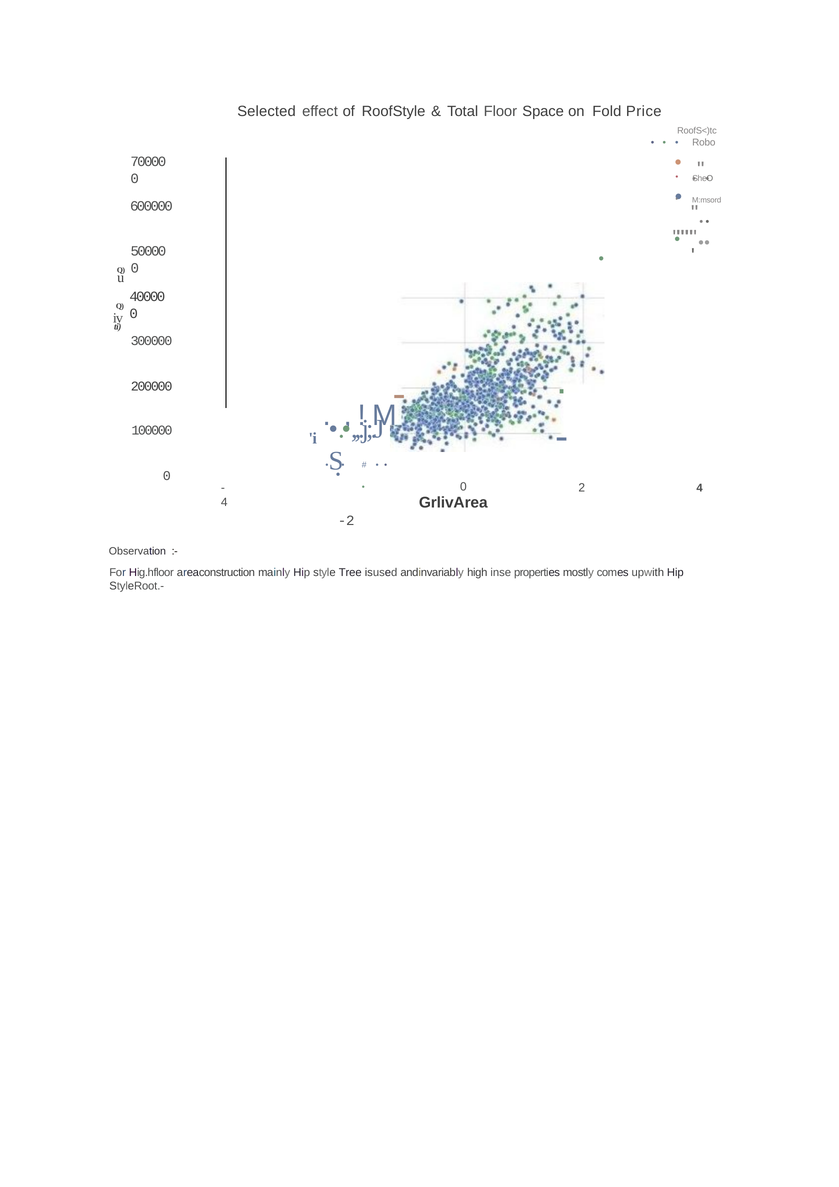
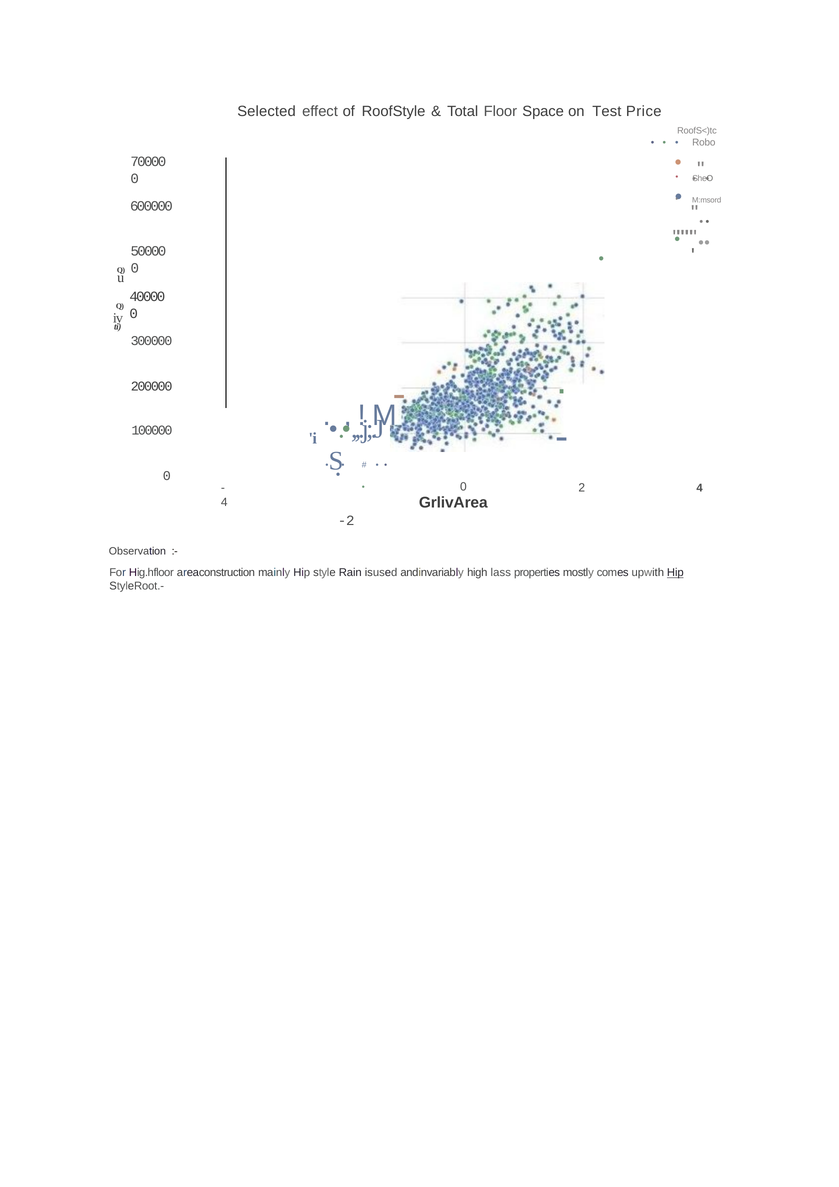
Fold: Fold -> Test
Tree: Tree -> Rain
inse: inse -> lass
Hip at (675, 573) underline: none -> present
